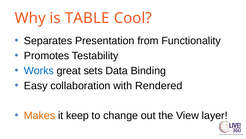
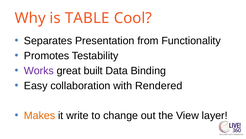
Works colour: blue -> purple
sets: sets -> built
keep: keep -> write
